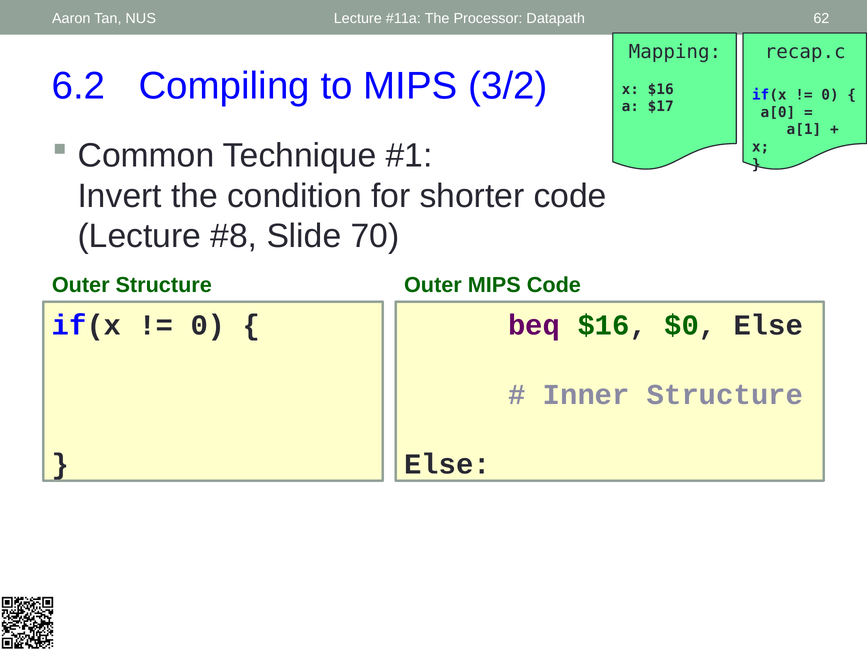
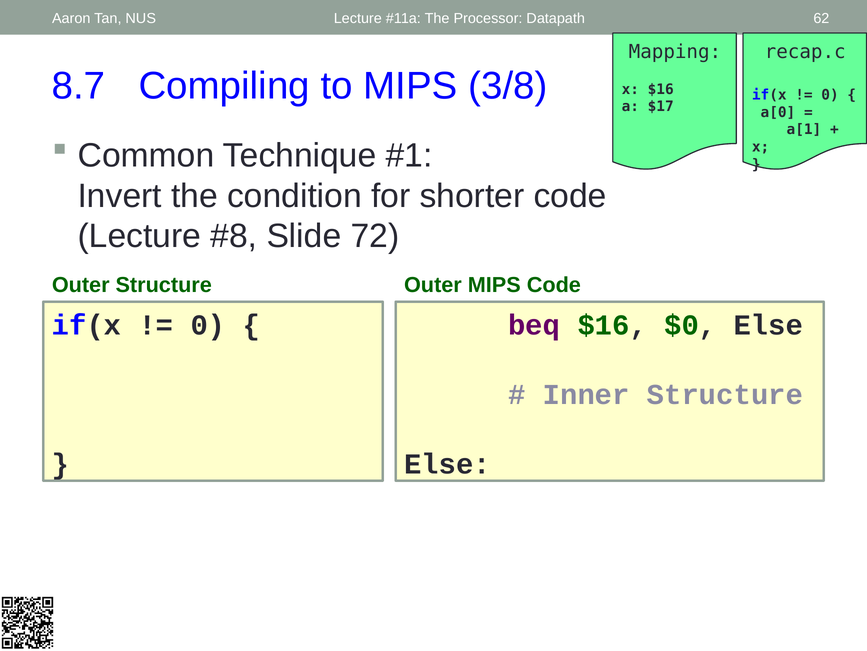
6.2: 6.2 -> 8.7
3/2: 3/2 -> 3/8
70: 70 -> 72
